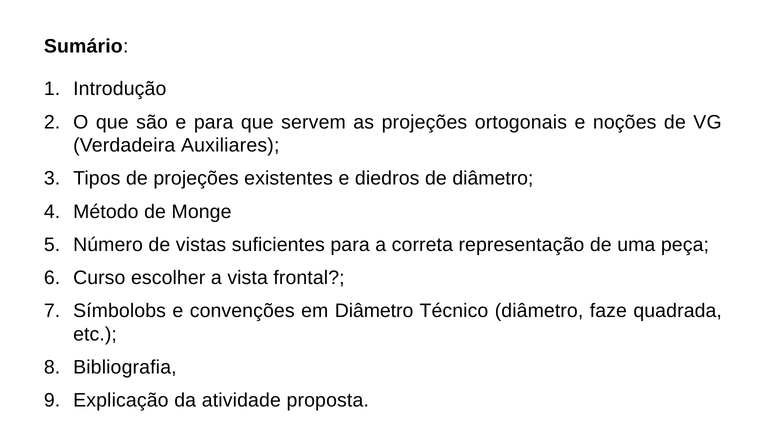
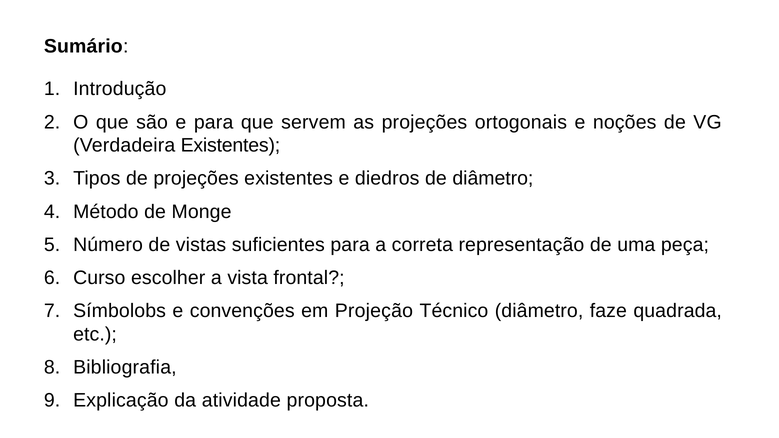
Verdadeira Auxiliares: Auxiliares -> Existentes
em Diâmetro: Diâmetro -> Projeção
